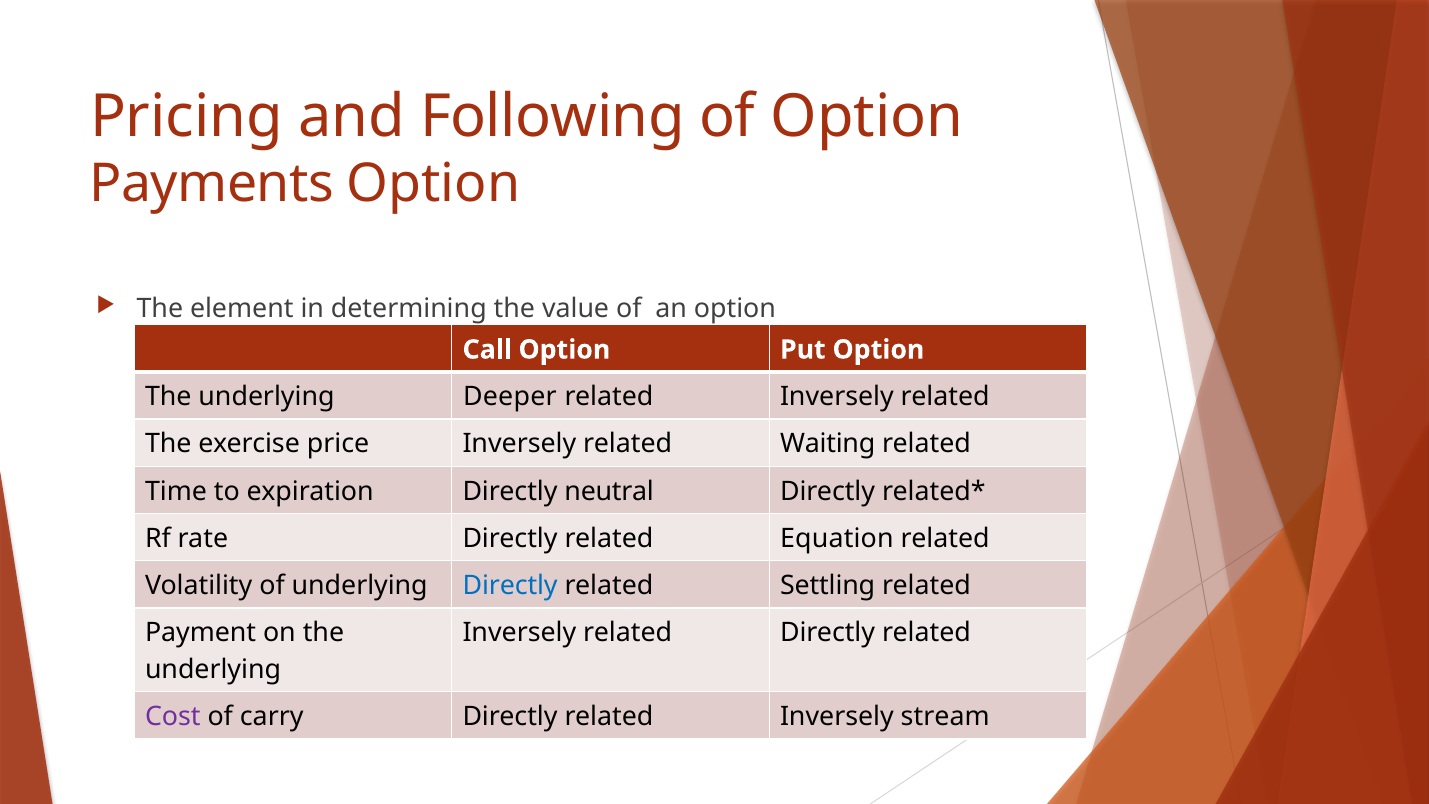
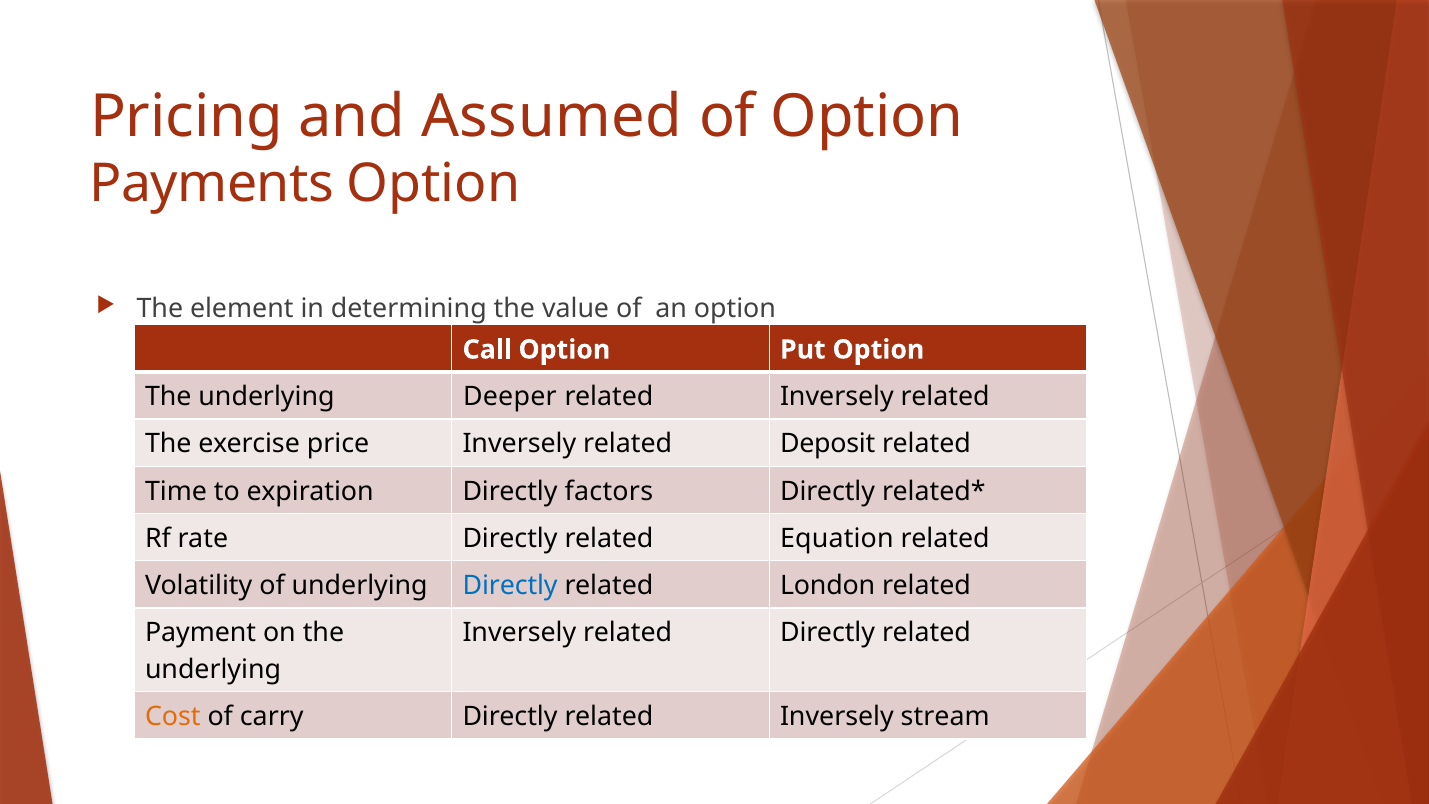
Following: Following -> Assumed
Waiting: Waiting -> Deposit
neutral: neutral -> factors
Settling: Settling -> London
Cost colour: purple -> orange
